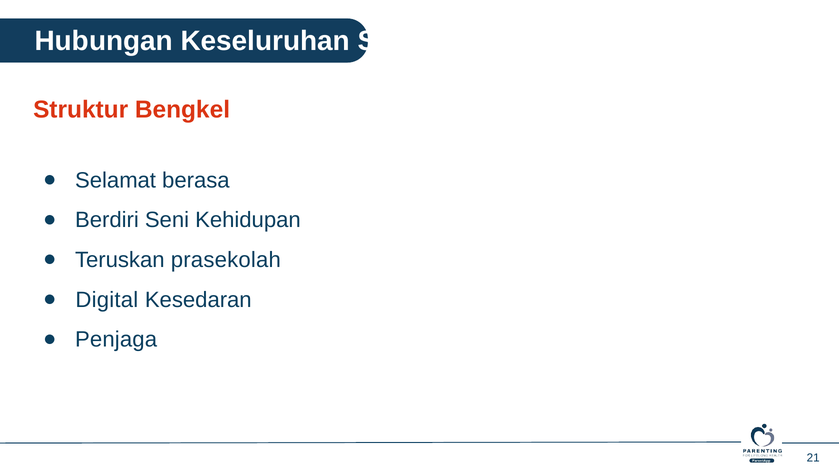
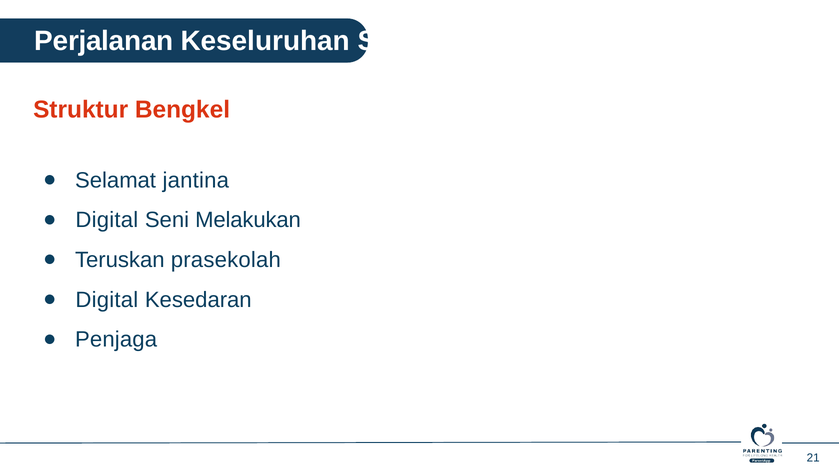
Hubungan: Hubungan -> Perjalanan
berasa: berasa -> jantina
Berdiri at (107, 220): Berdiri -> Digital
Kehidupan: Kehidupan -> Melakukan
